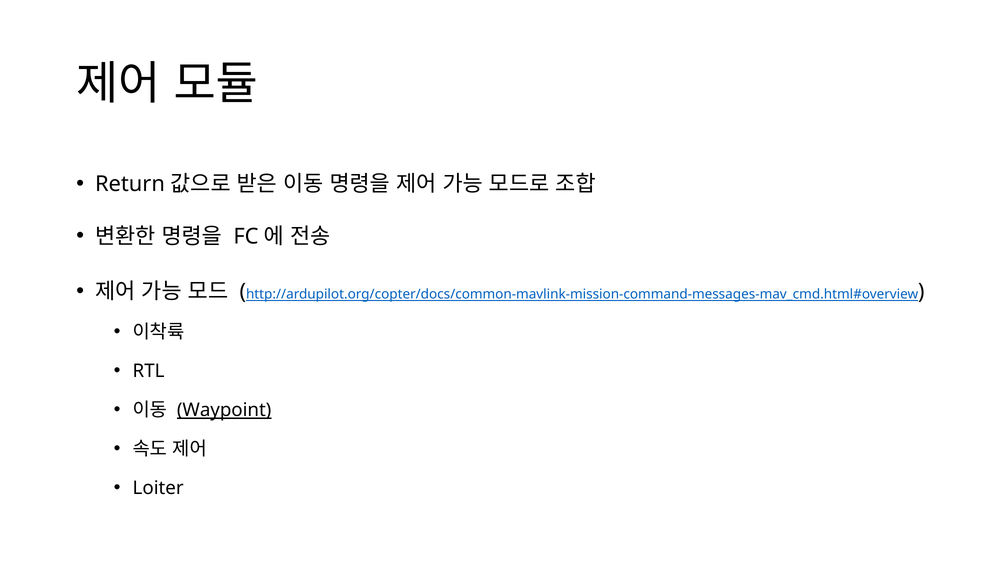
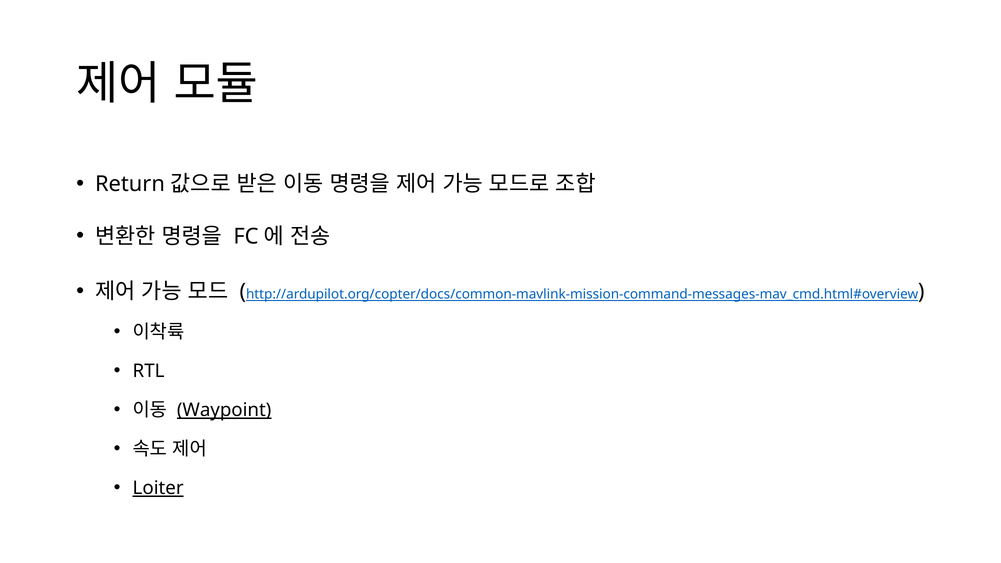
Loiter underline: none -> present
